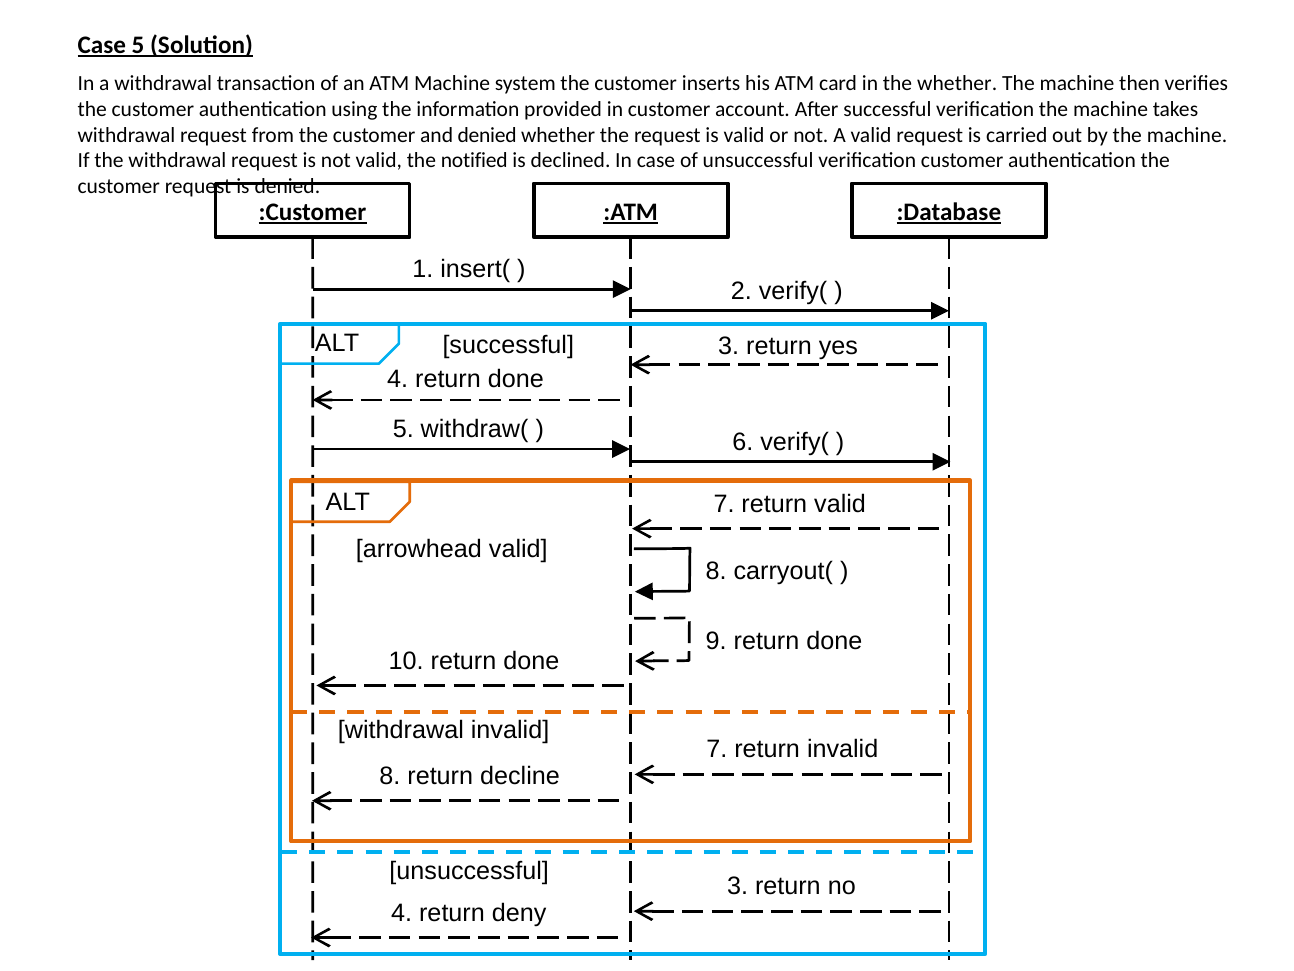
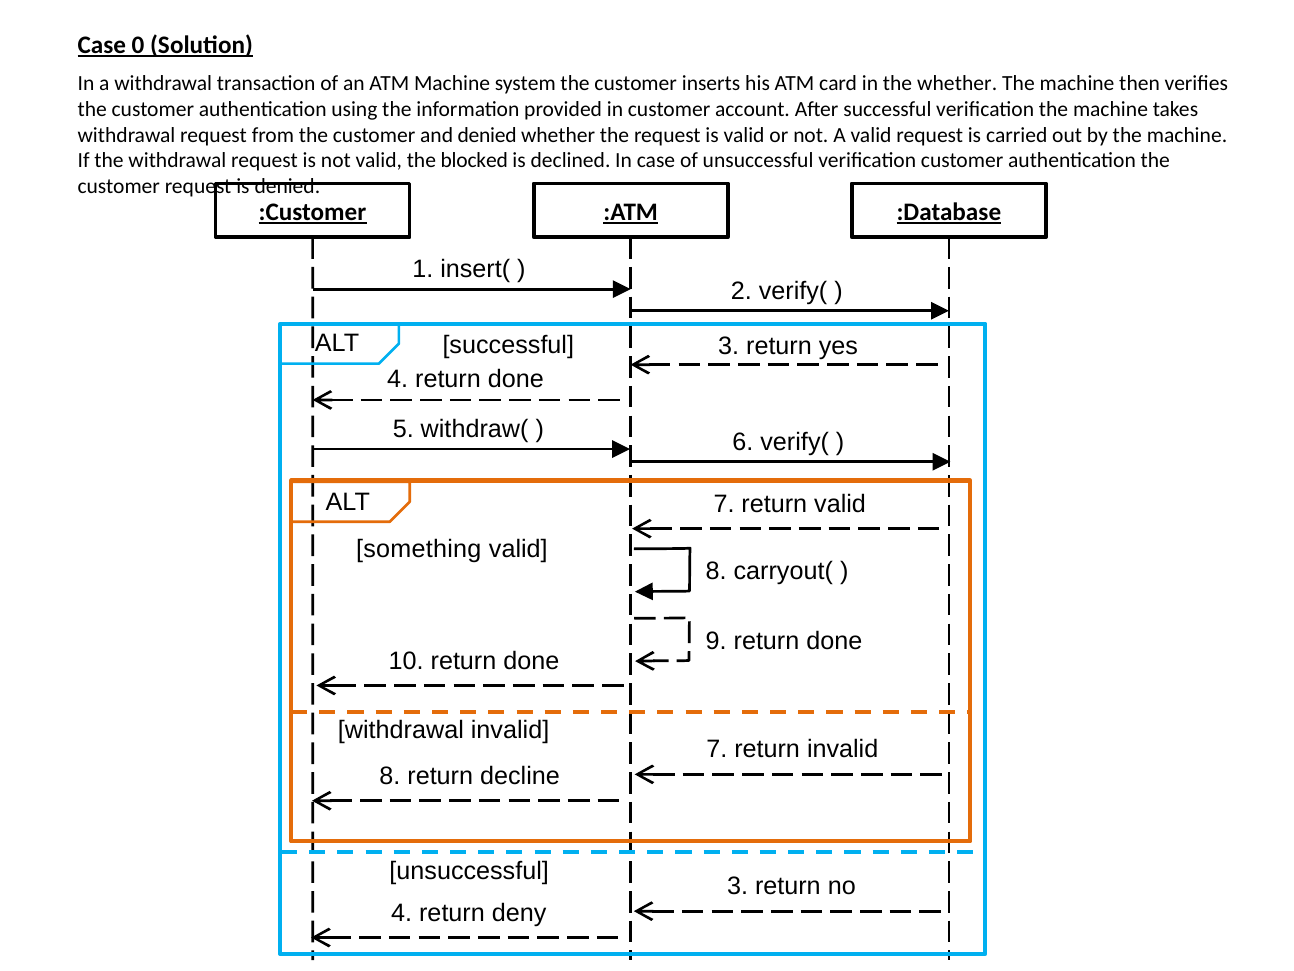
Case 5: 5 -> 0
notified: notified -> blocked
arrowhead: arrowhead -> something
